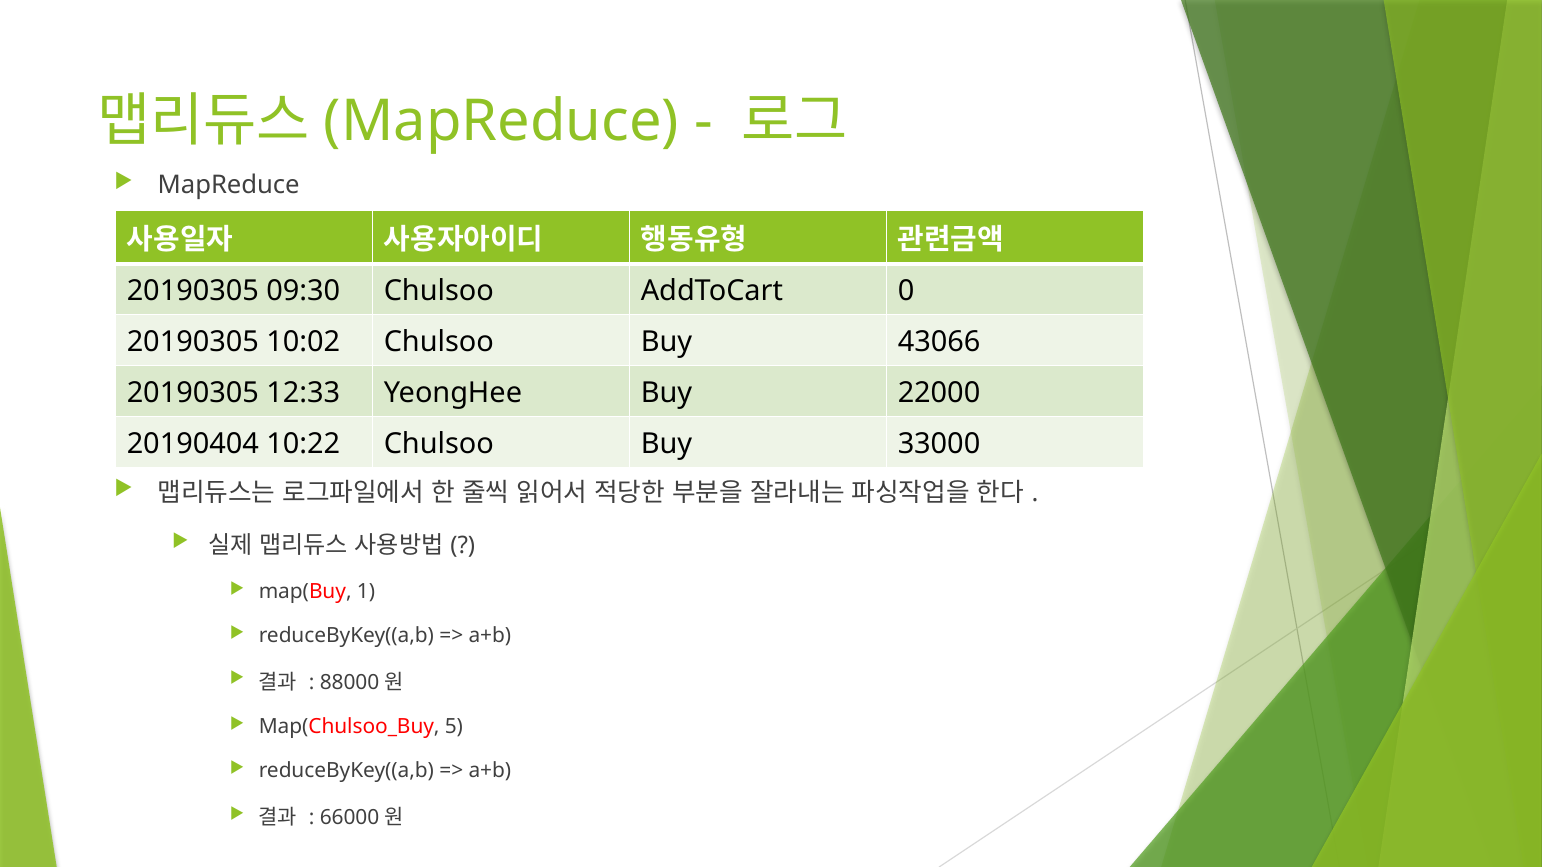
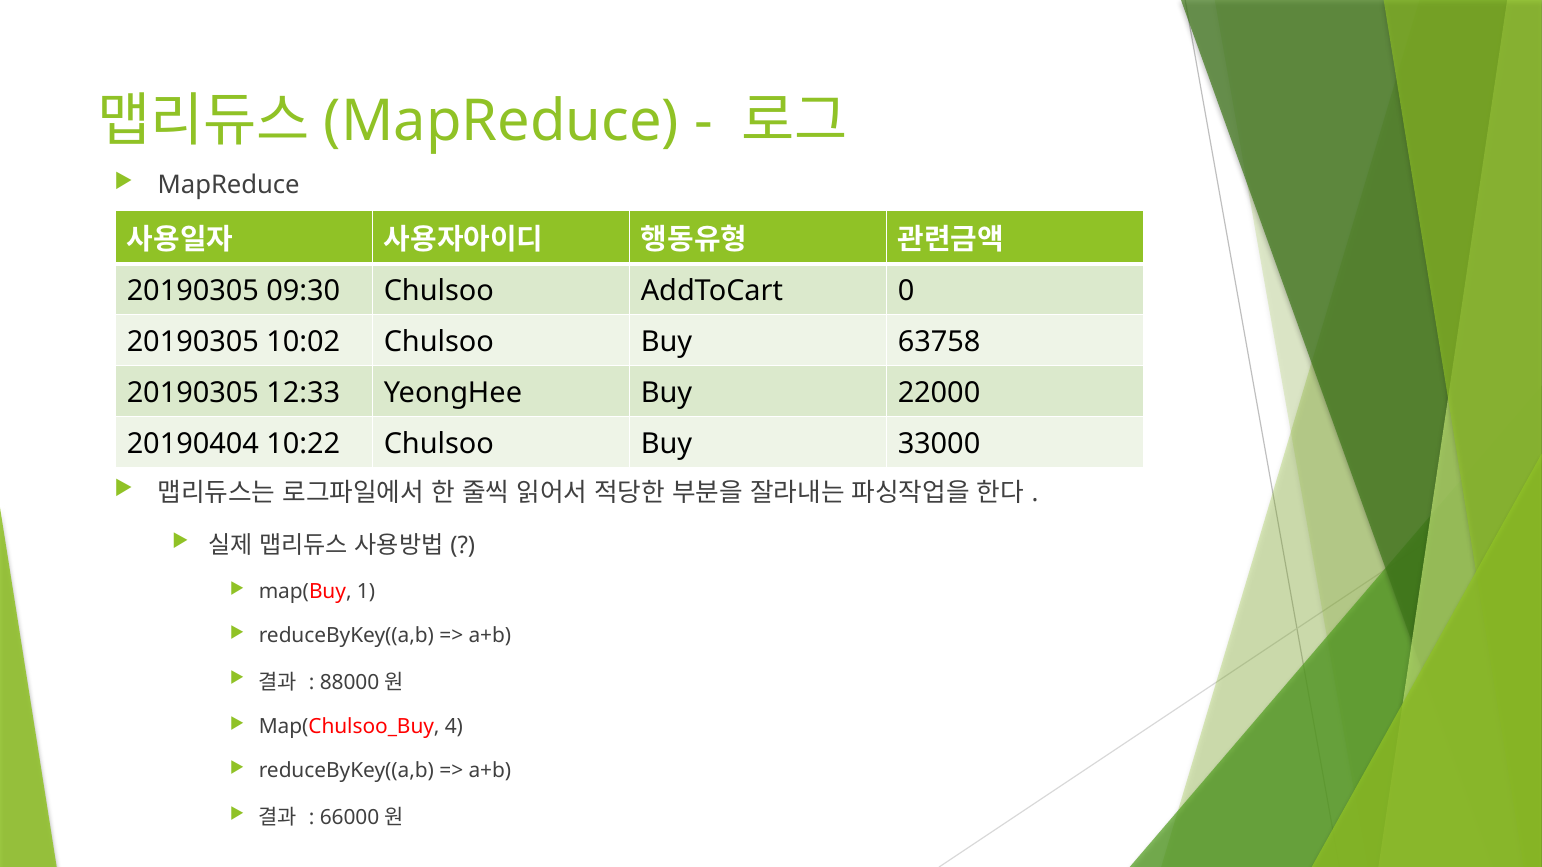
43066: 43066 -> 63758
5: 5 -> 4
